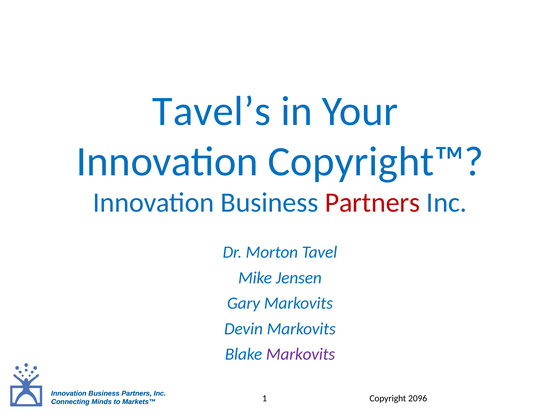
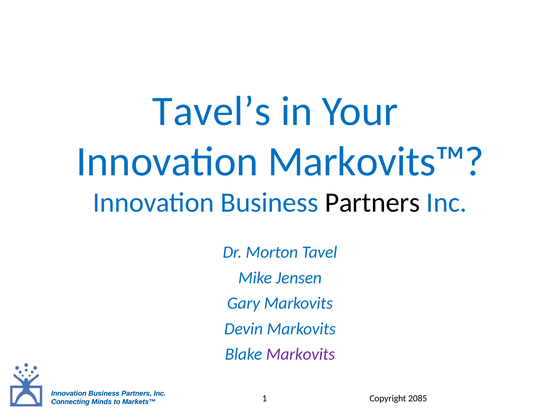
Copyright™: Copyright™ -> Markovits™
Partners at (372, 203) colour: red -> black
2096: 2096 -> 2085
